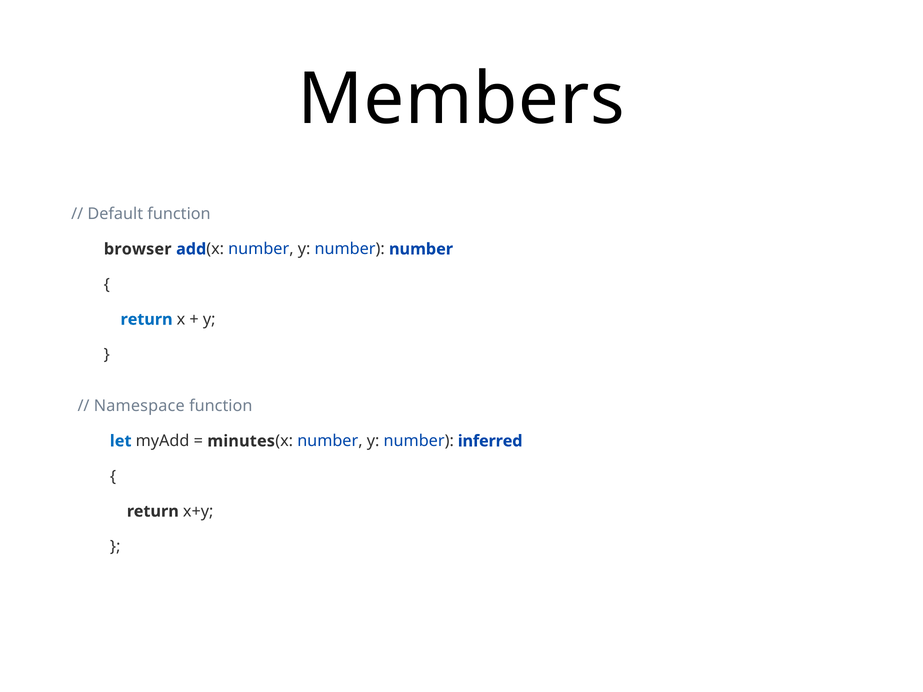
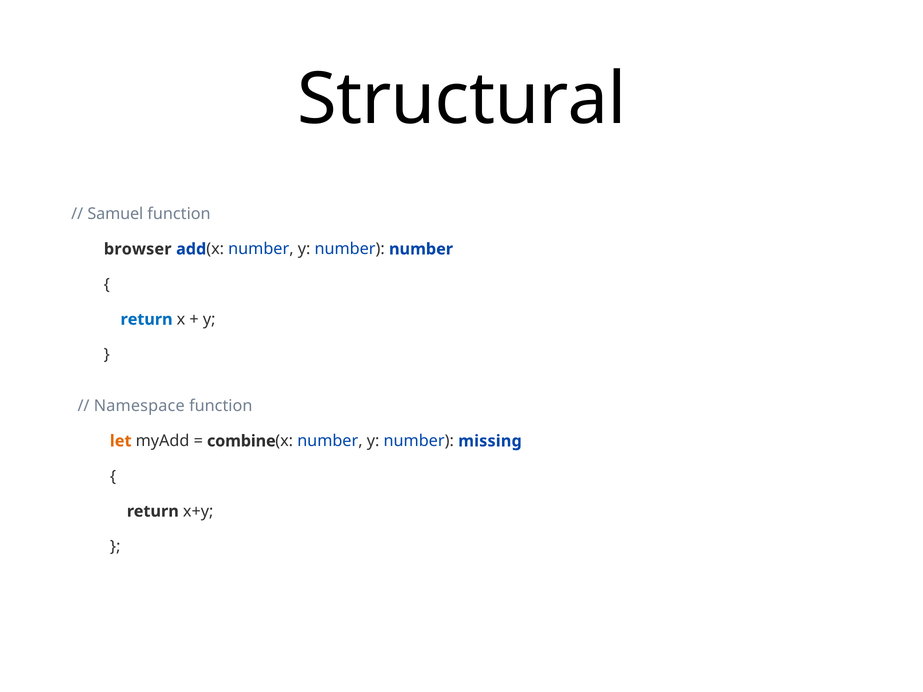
Members: Members -> Structural
Default: Default -> Samuel
let colour: blue -> orange
minutes: minutes -> combine
inferred: inferred -> missing
